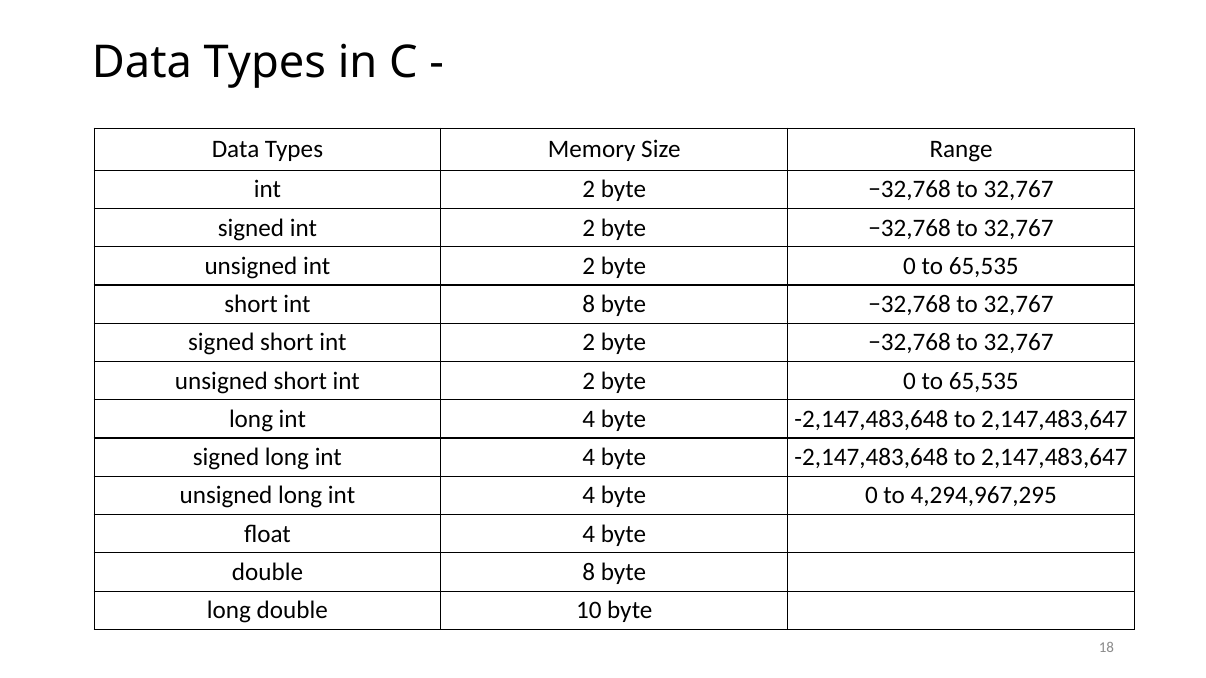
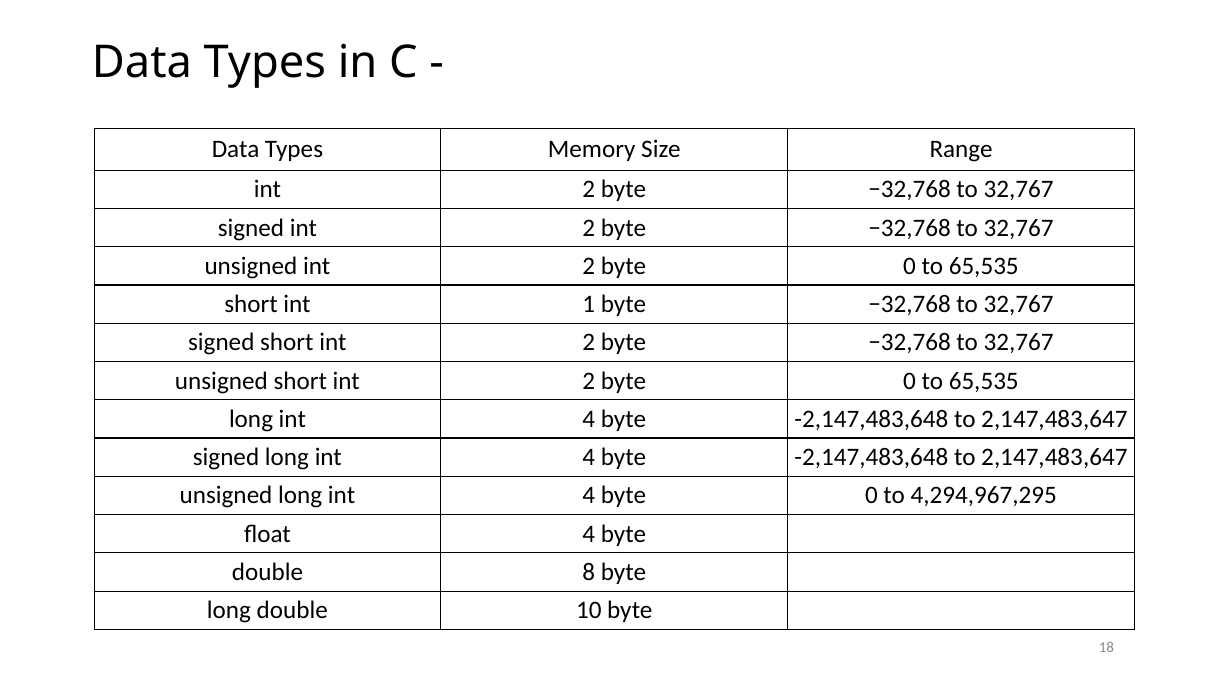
int 8: 8 -> 1
